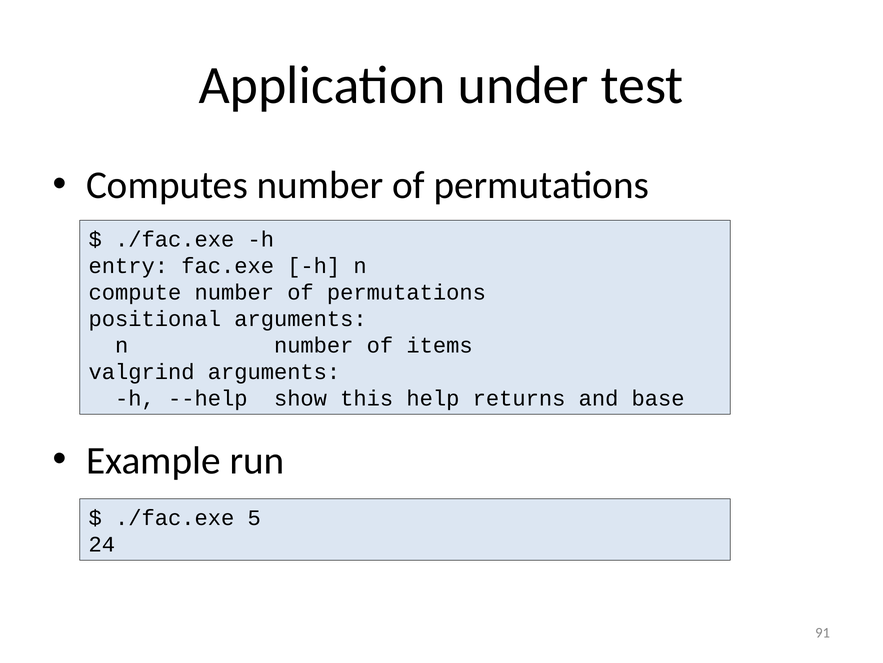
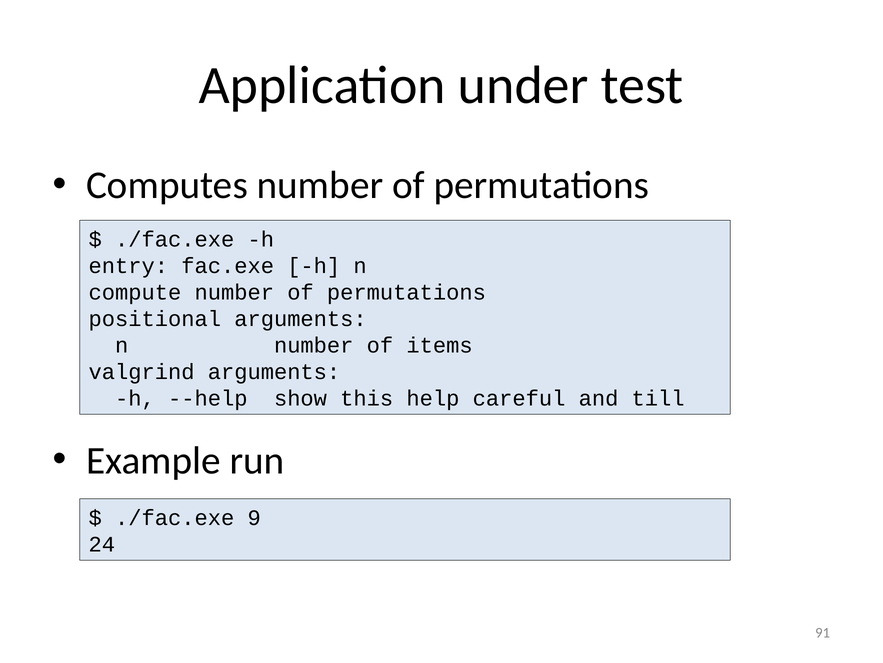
returns: returns -> careful
base: base -> till
5: 5 -> 9
